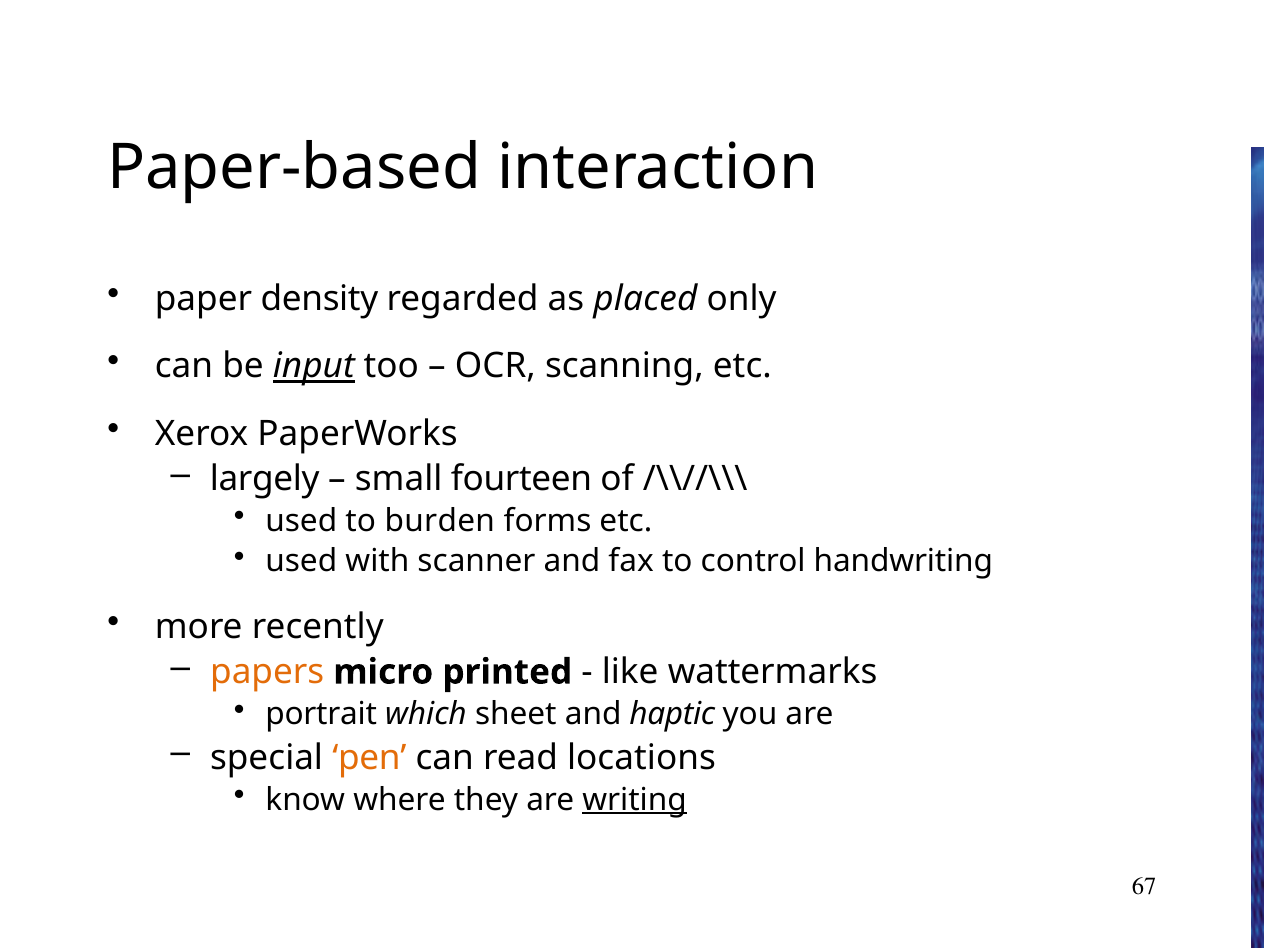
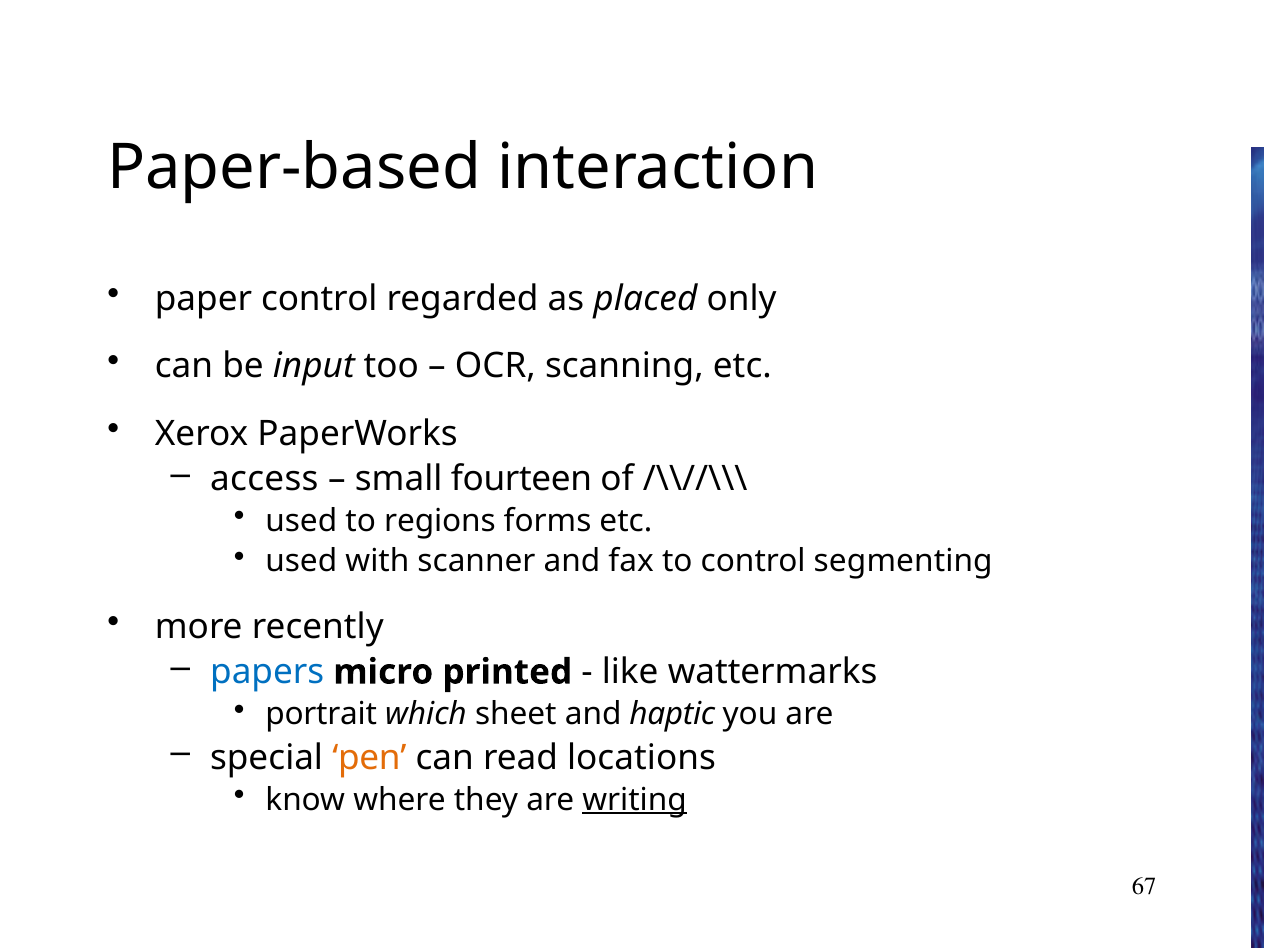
paper density: density -> control
input underline: present -> none
largely: largely -> access
burden: burden -> regions
handwriting: handwriting -> segmenting
papers colour: orange -> blue
